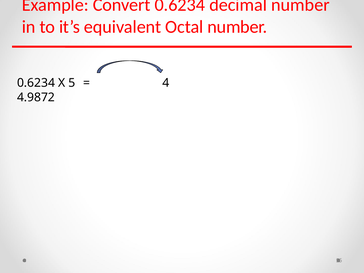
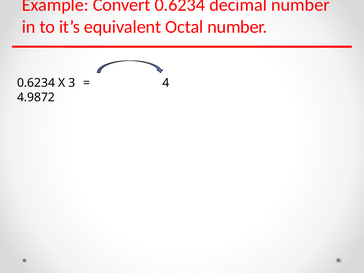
5: 5 -> 3
